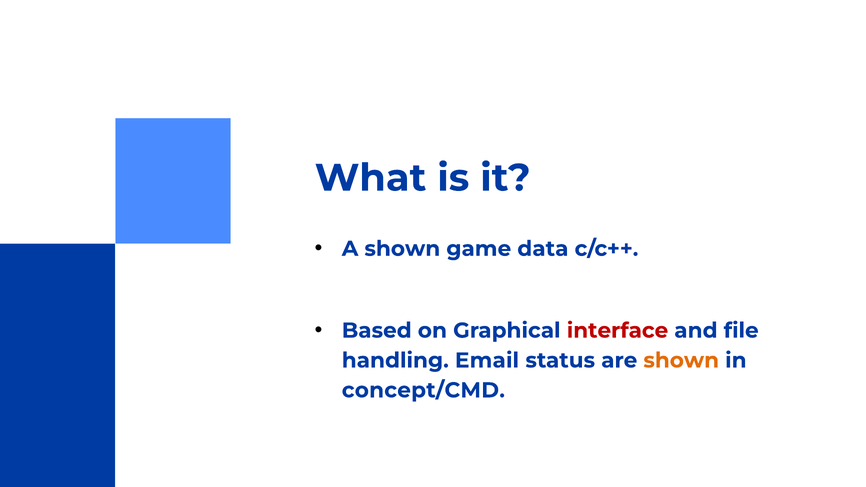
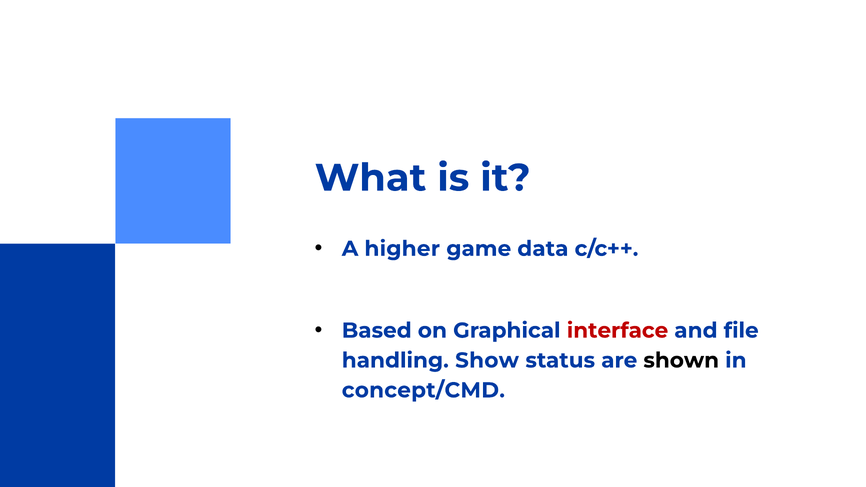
A shown: shown -> higher
Email: Email -> Show
shown at (681, 360) colour: orange -> black
